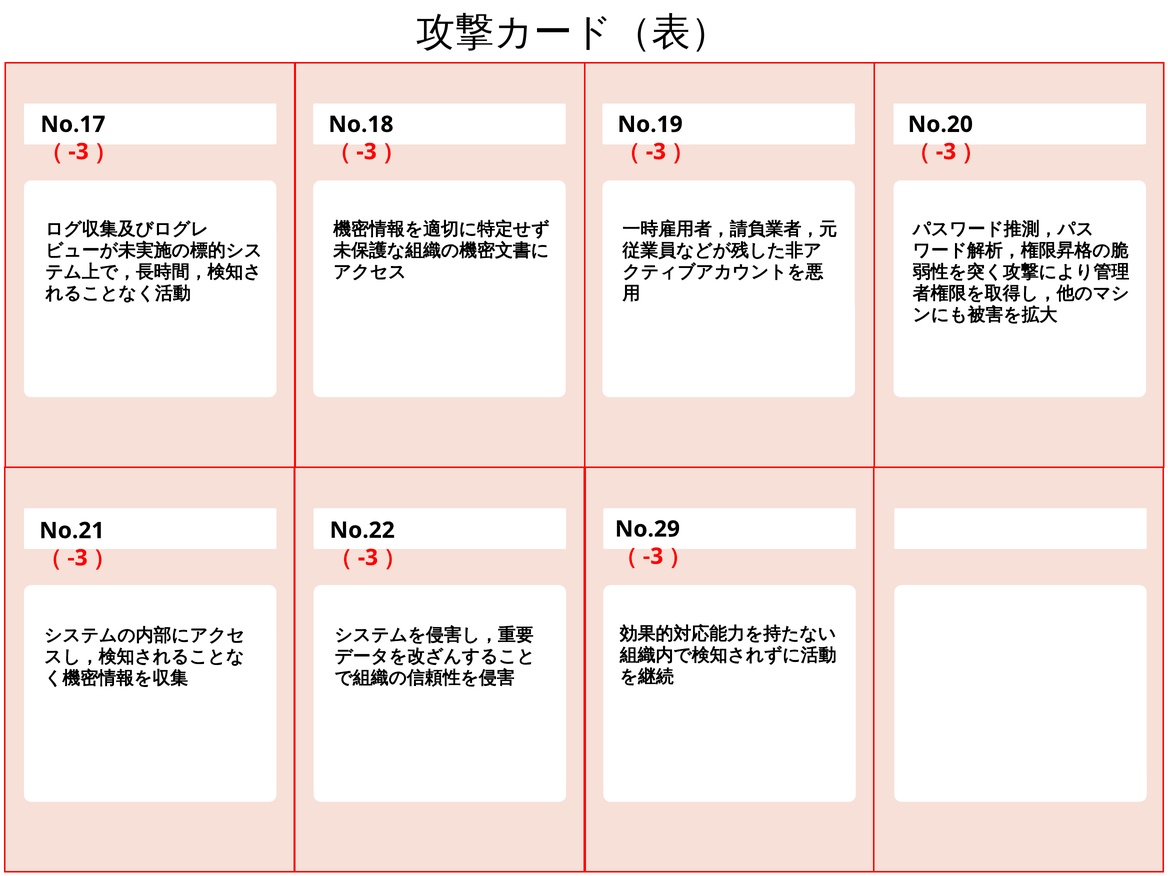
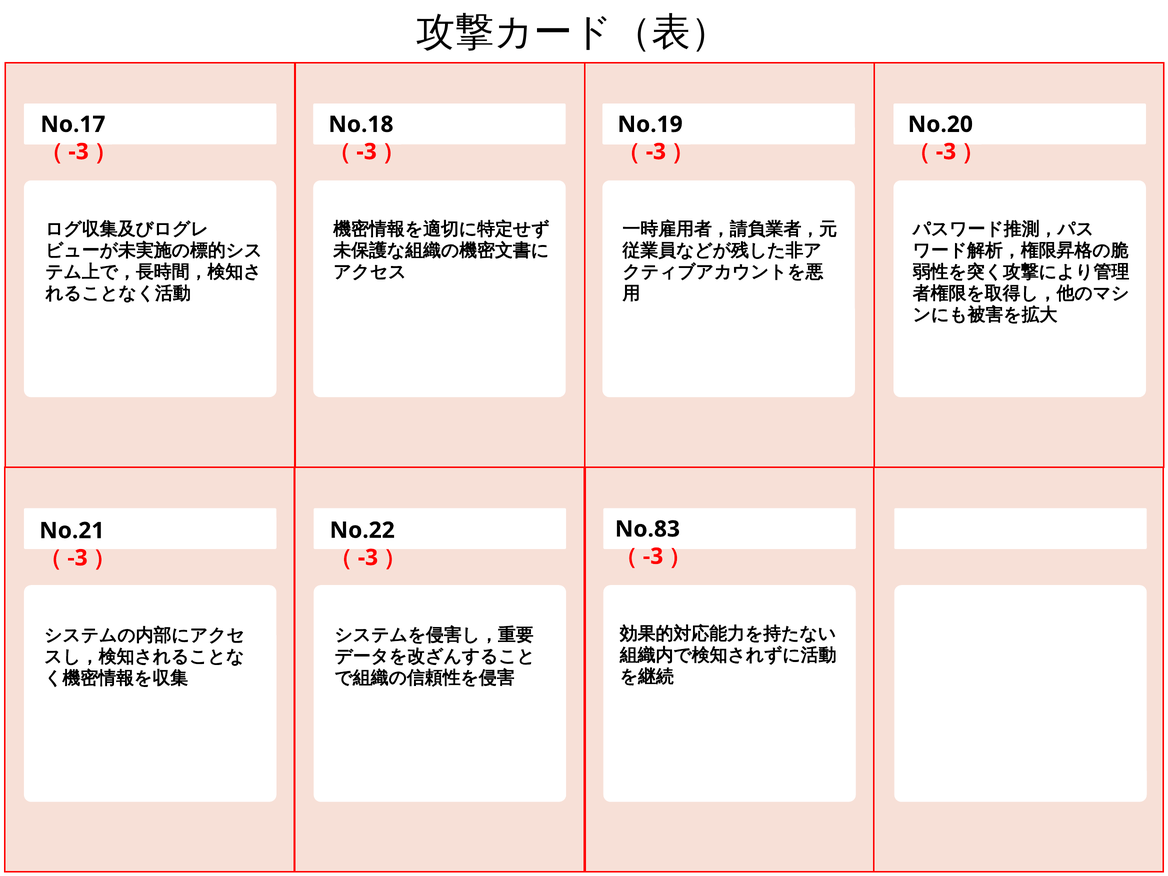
No.29: No.29 -> No.83
